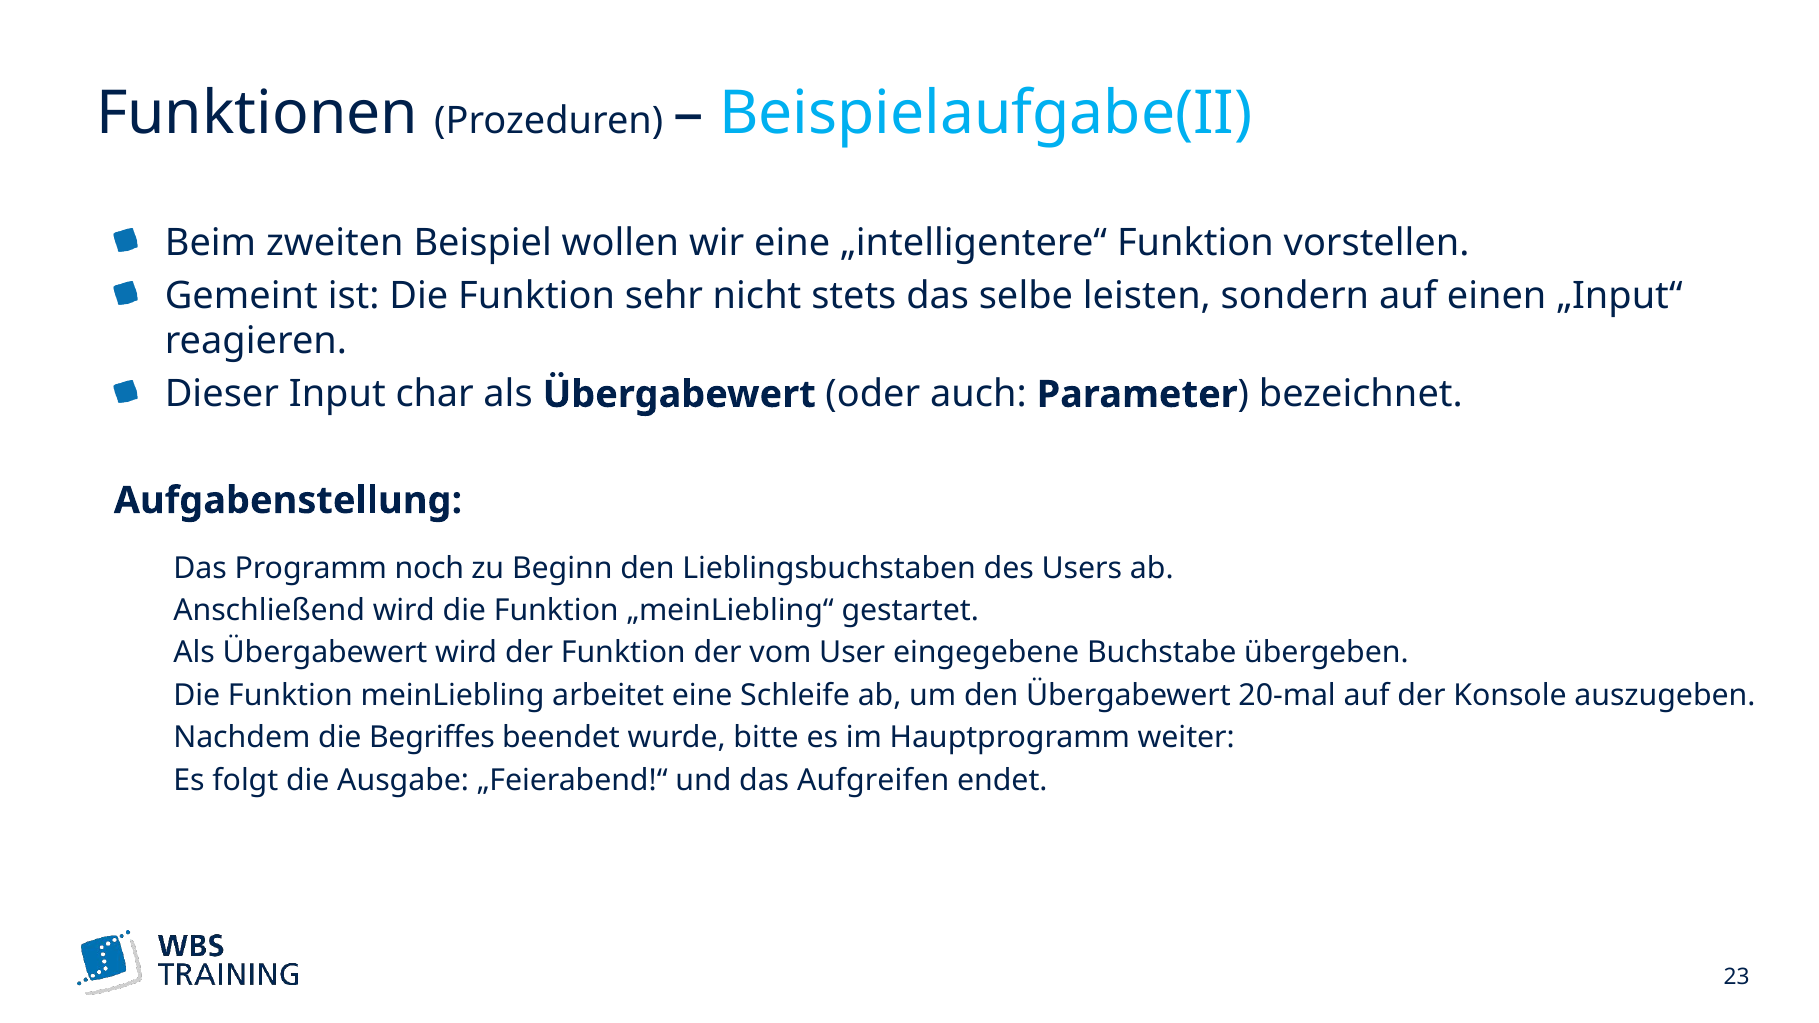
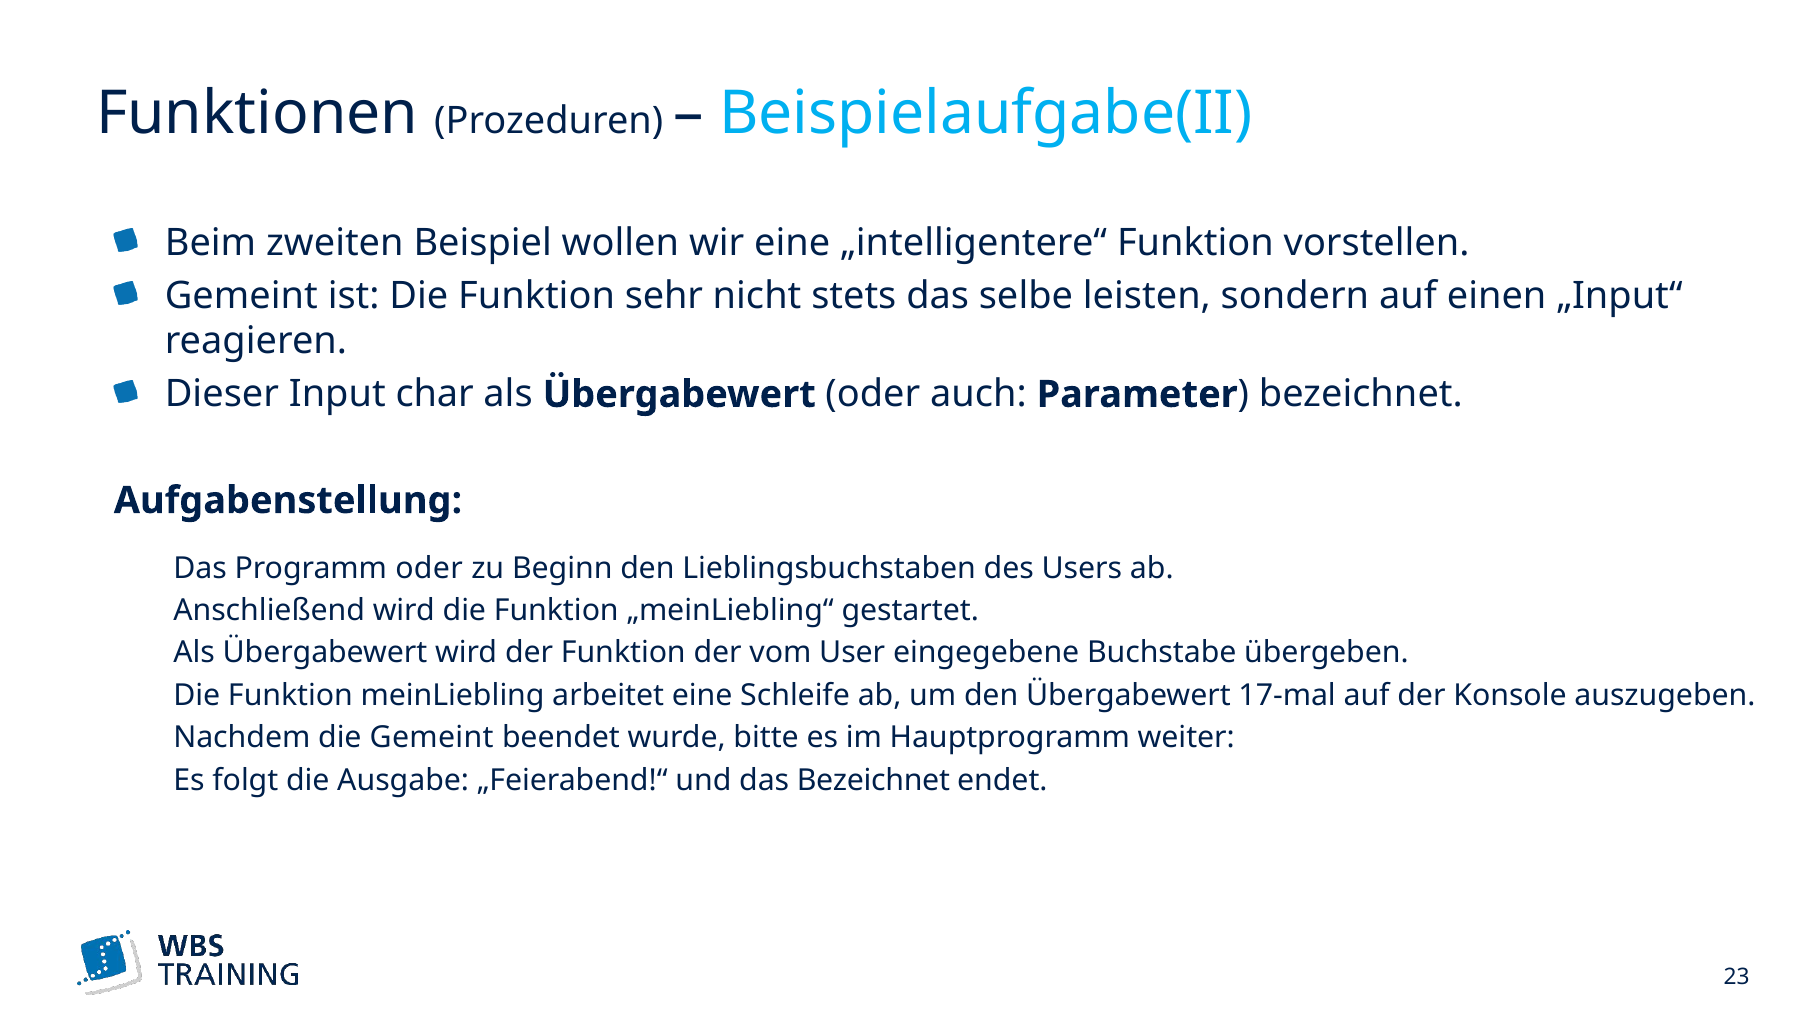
Programm noch: noch -> oder
20-mal: 20-mal -> 17-mal
die Begriffes: Begriffes -> Gemeint
das Aufgreifen: Aufgreifen -> Bezeichnet
